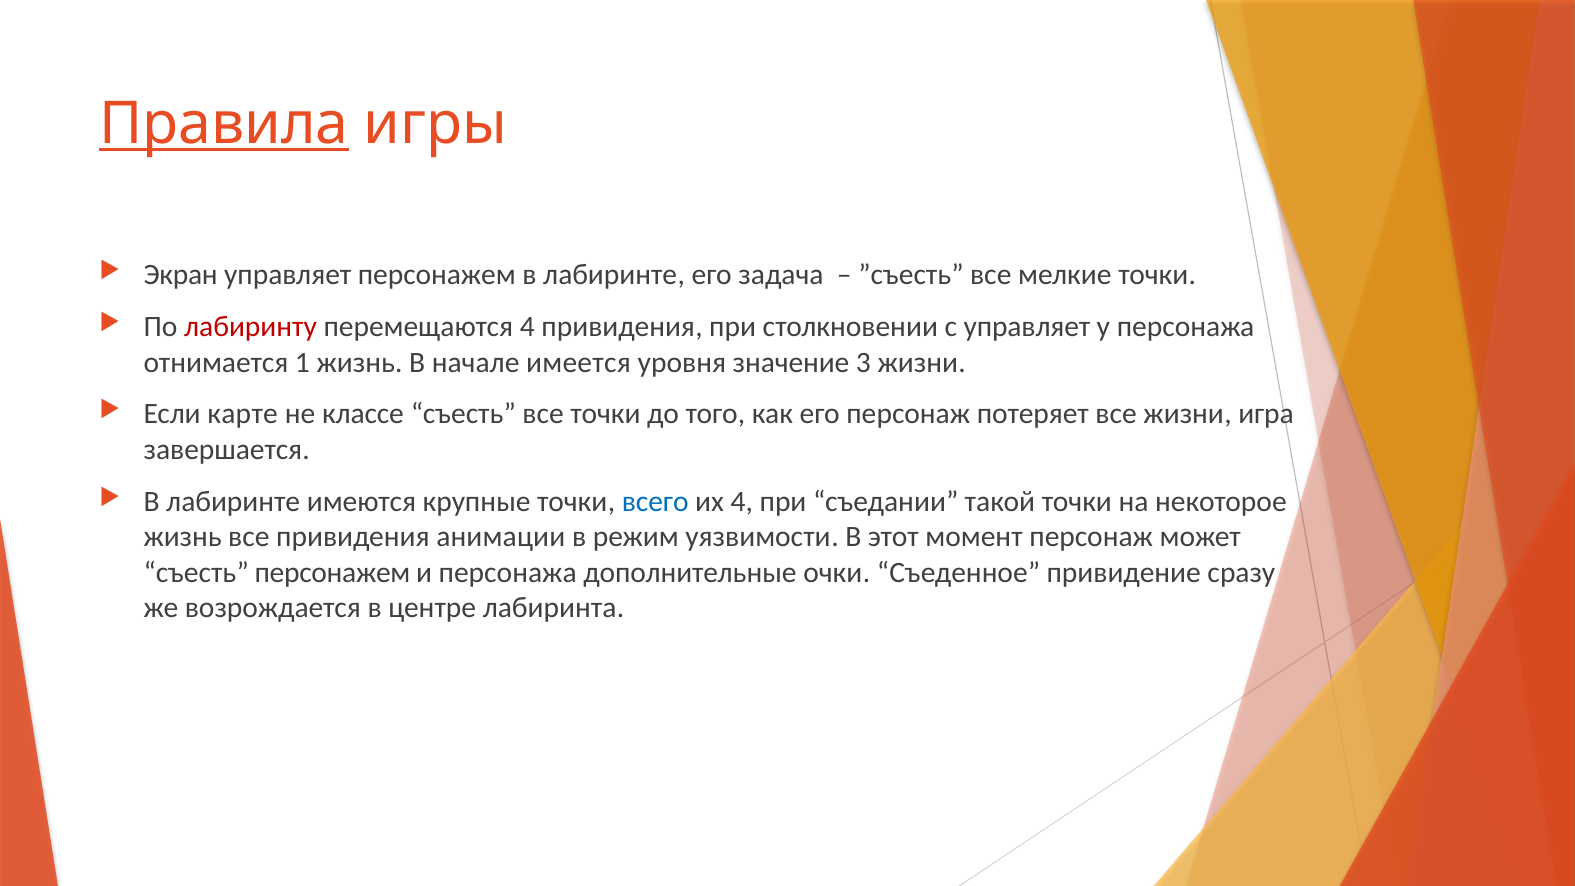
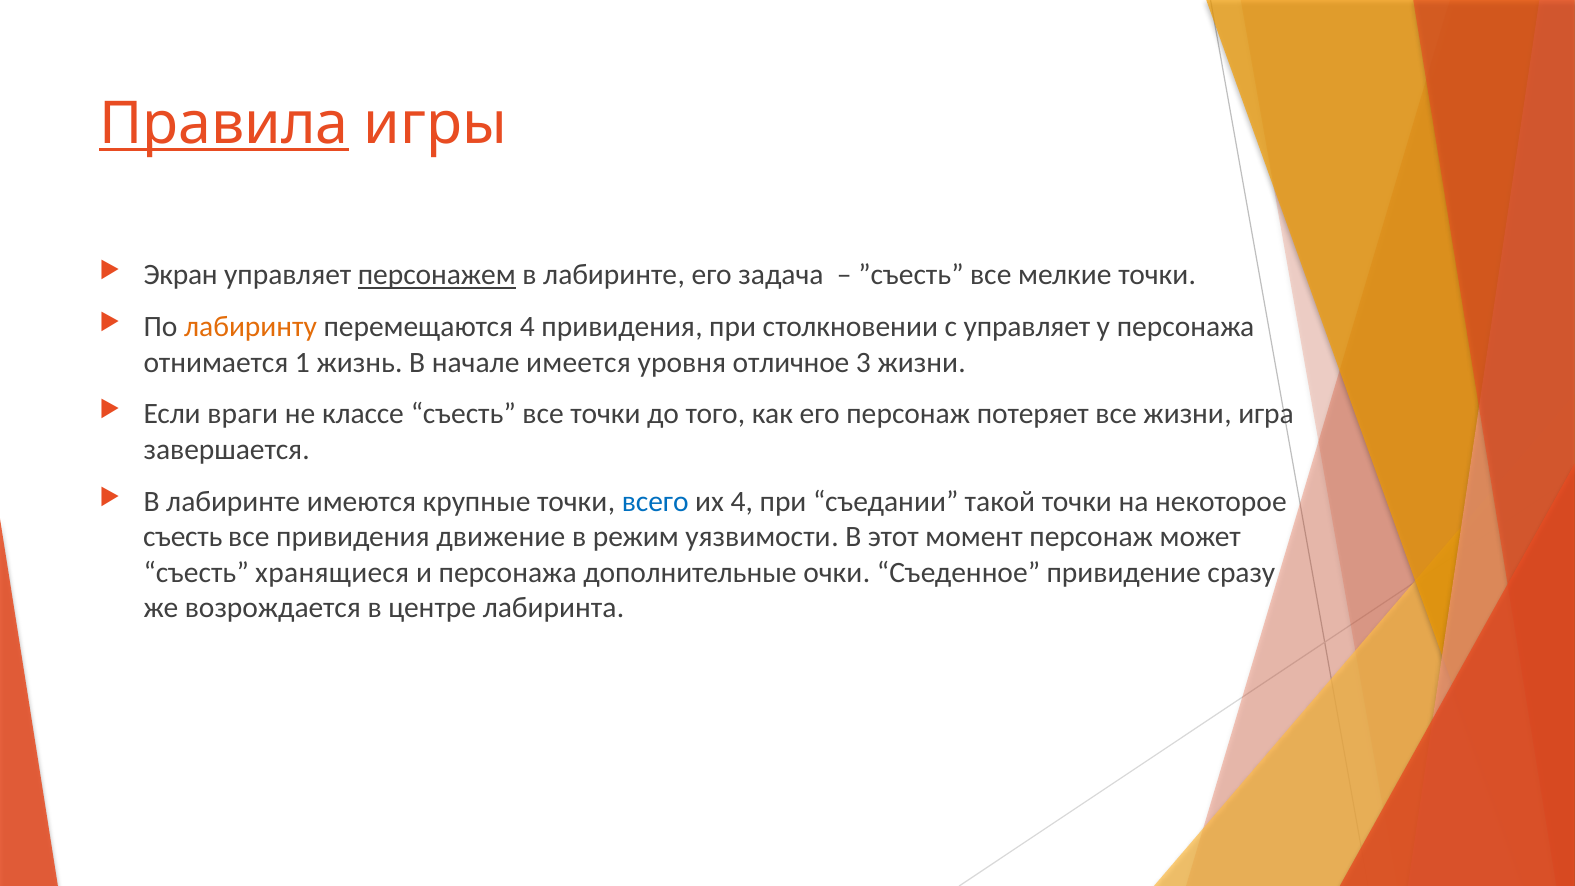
персонажем at (437, 275) underline: none -> present
лабиринту colour: red -> orange
значение: значение -> отличное
карте: карте -> враги
жизнь at (183, 537): жизнь -> съесть
анимации: анимации -> движение
съесть персонажем: персонажем -> хранящиеся
